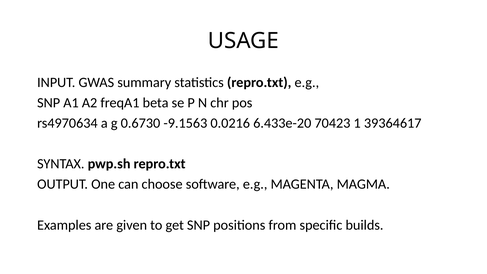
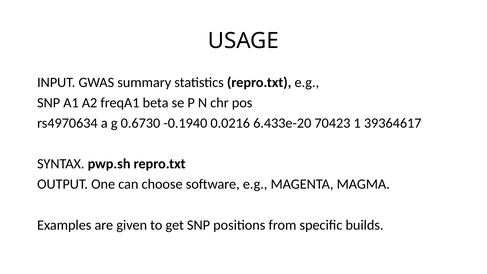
-9.1563: -9.1563 -> -0.1940
